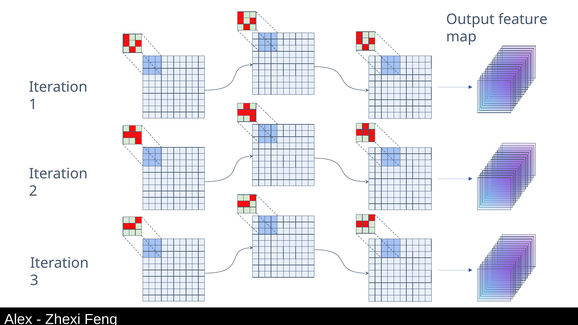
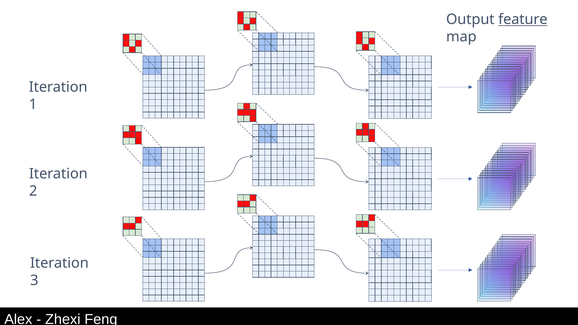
feature underline: none -> present
